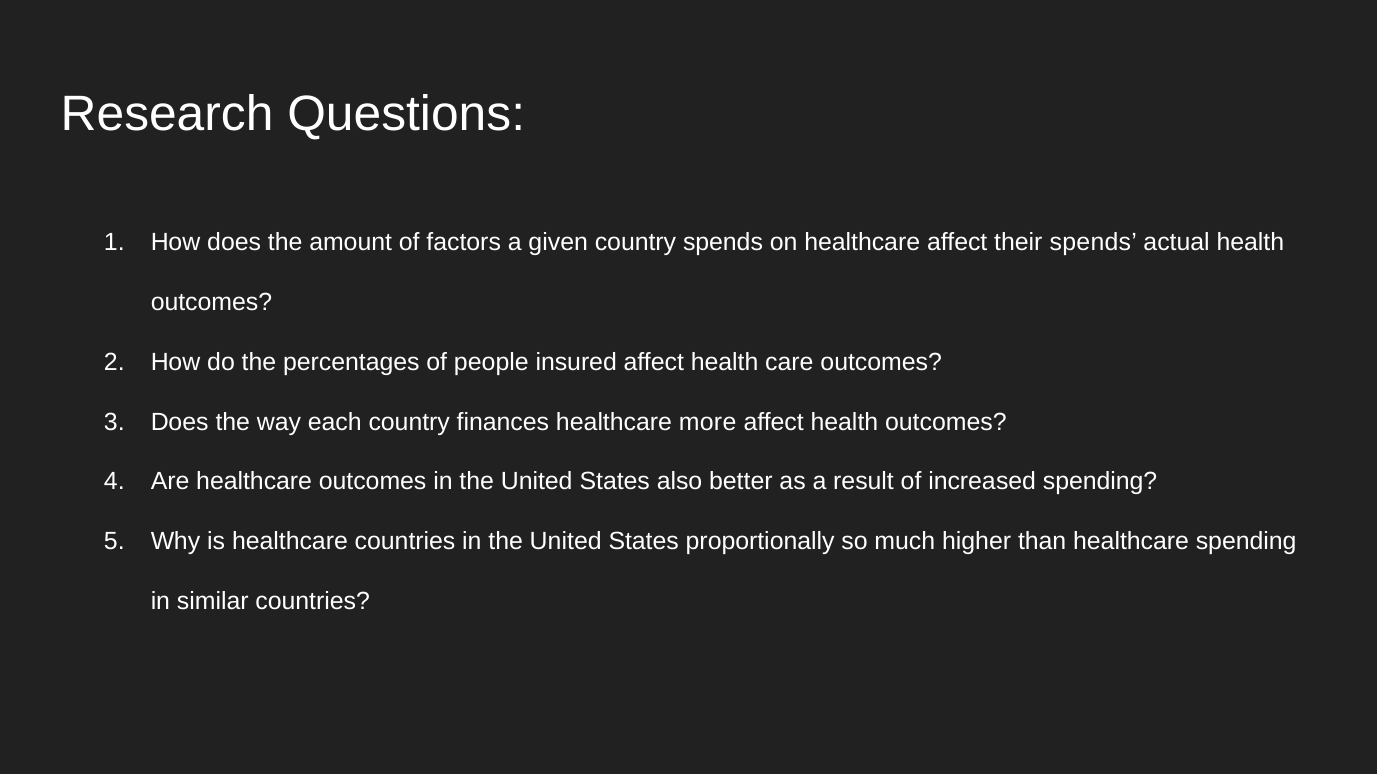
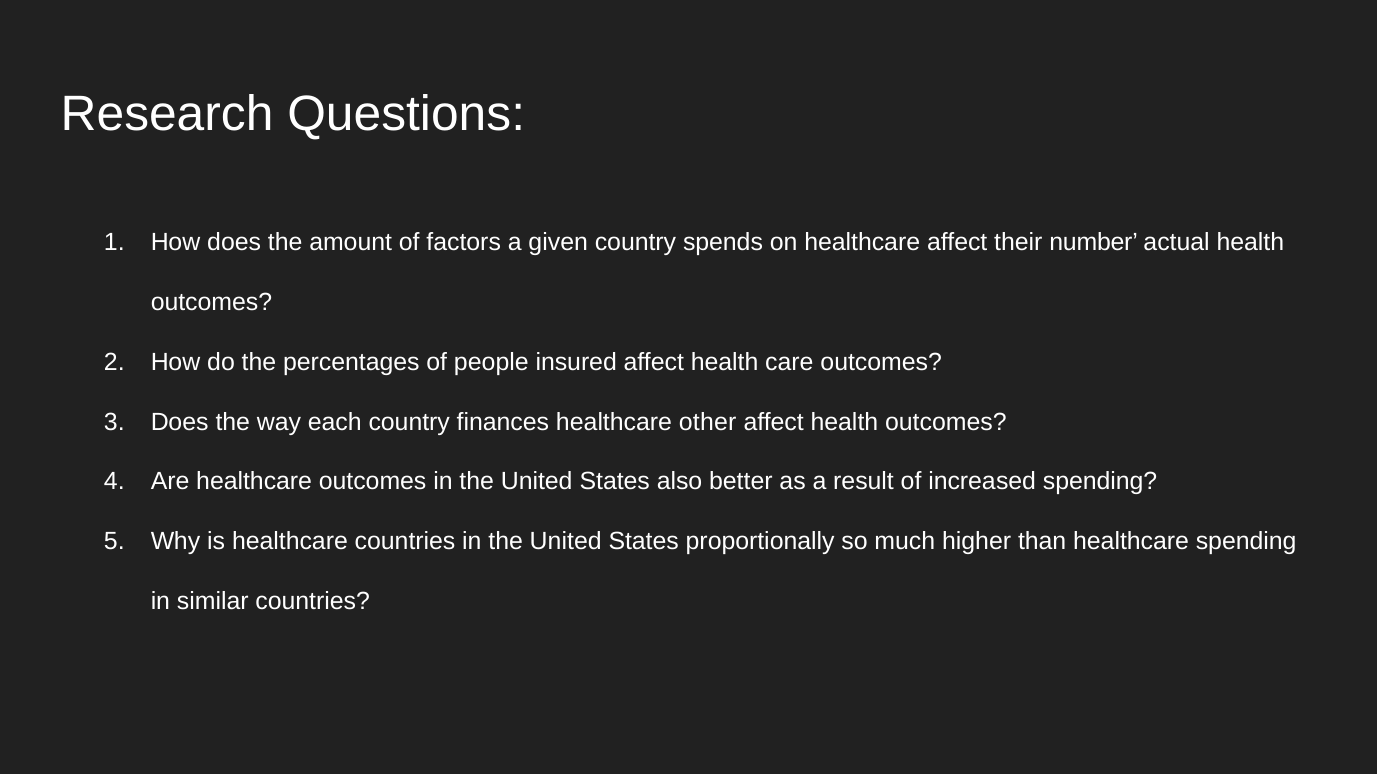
their spends: spends -> number
more: more -> other
